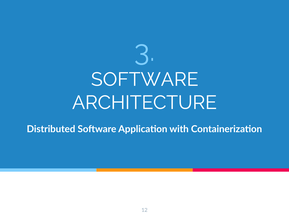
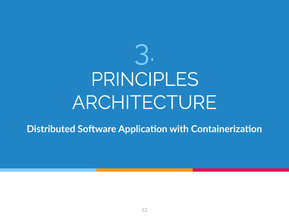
SOFTWARE at (145, 79): SOFTWARE -> PRINCIPLES
